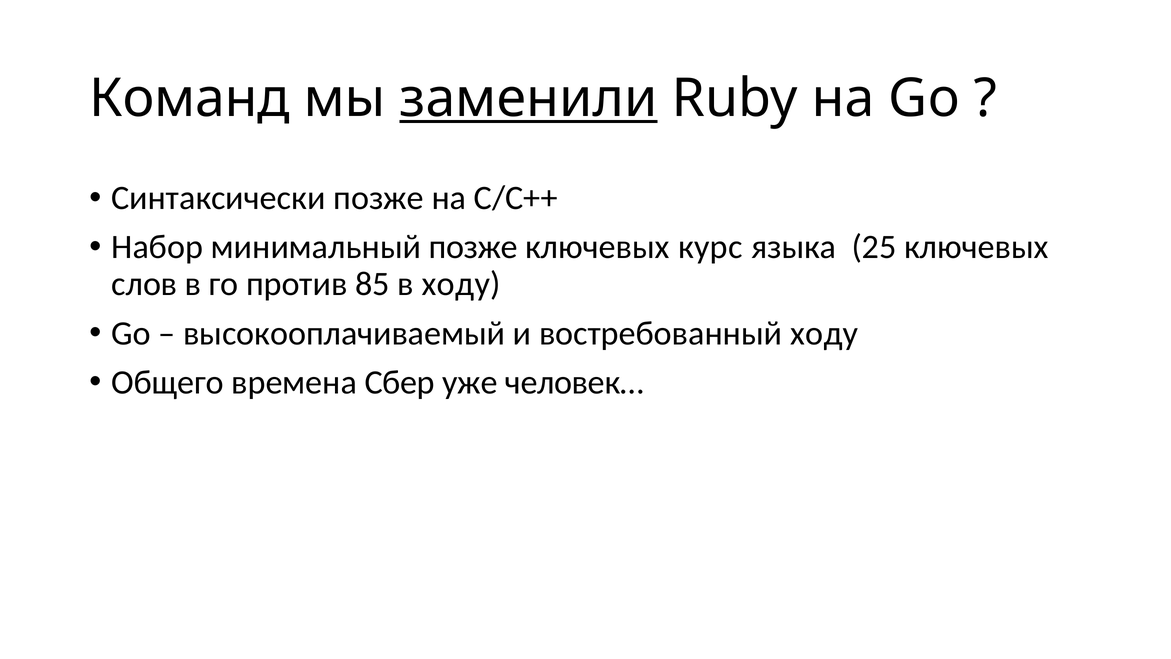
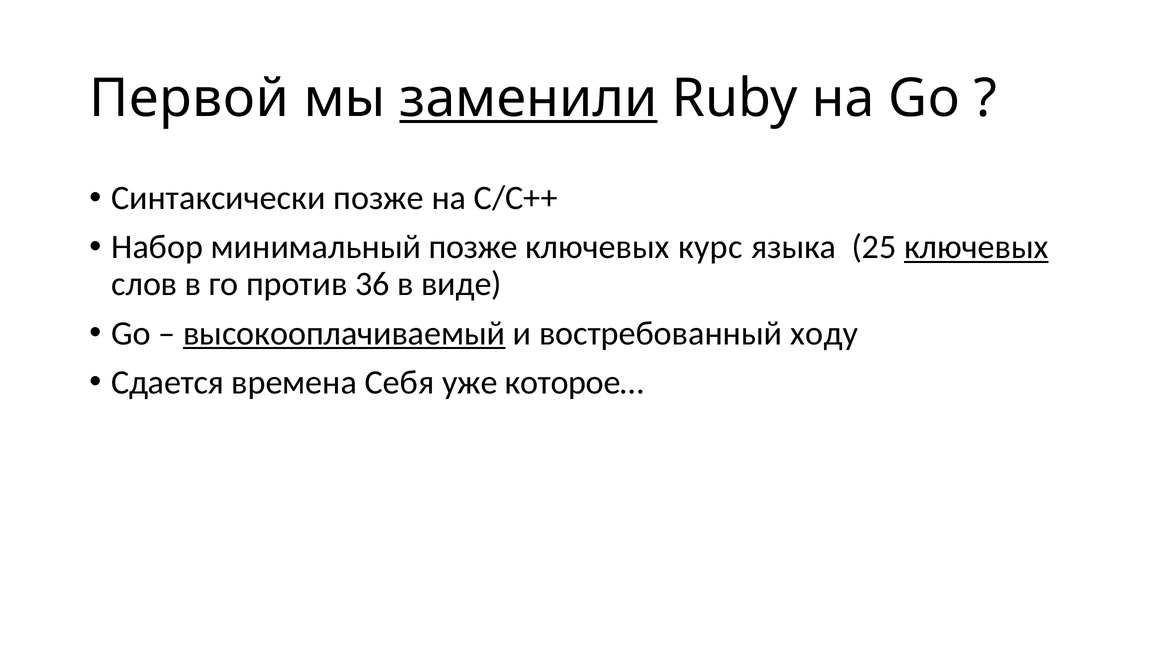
Команд: Команд -> Первой
ключевых at (976, 247) underline: none -> present
85: 85 -> 36
в ходу: ходу -> виде
высокооплачиваемый underline: none -> present
Общего: Общего -> Сдается
Сбер: Сбер -> Себя
человек…: человек… -> которое…
